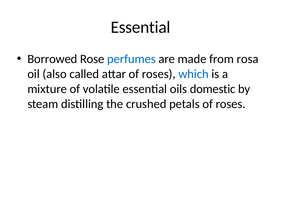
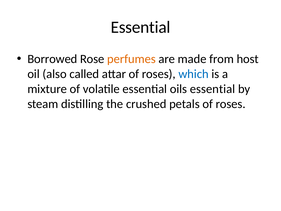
perfumes colour: blue -> orange
rosa: rosa -> host
oils domestic: domestic -> essential
